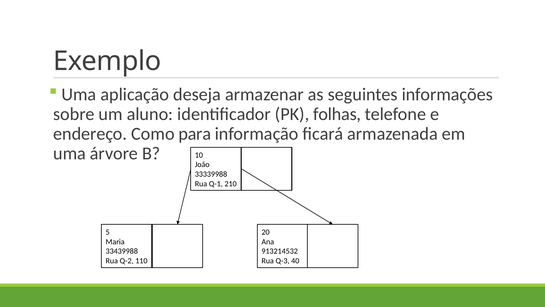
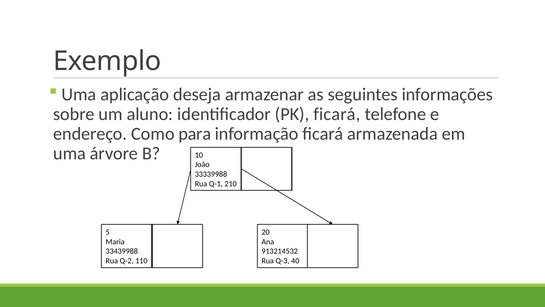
PK folhas: folhas -> ficará
